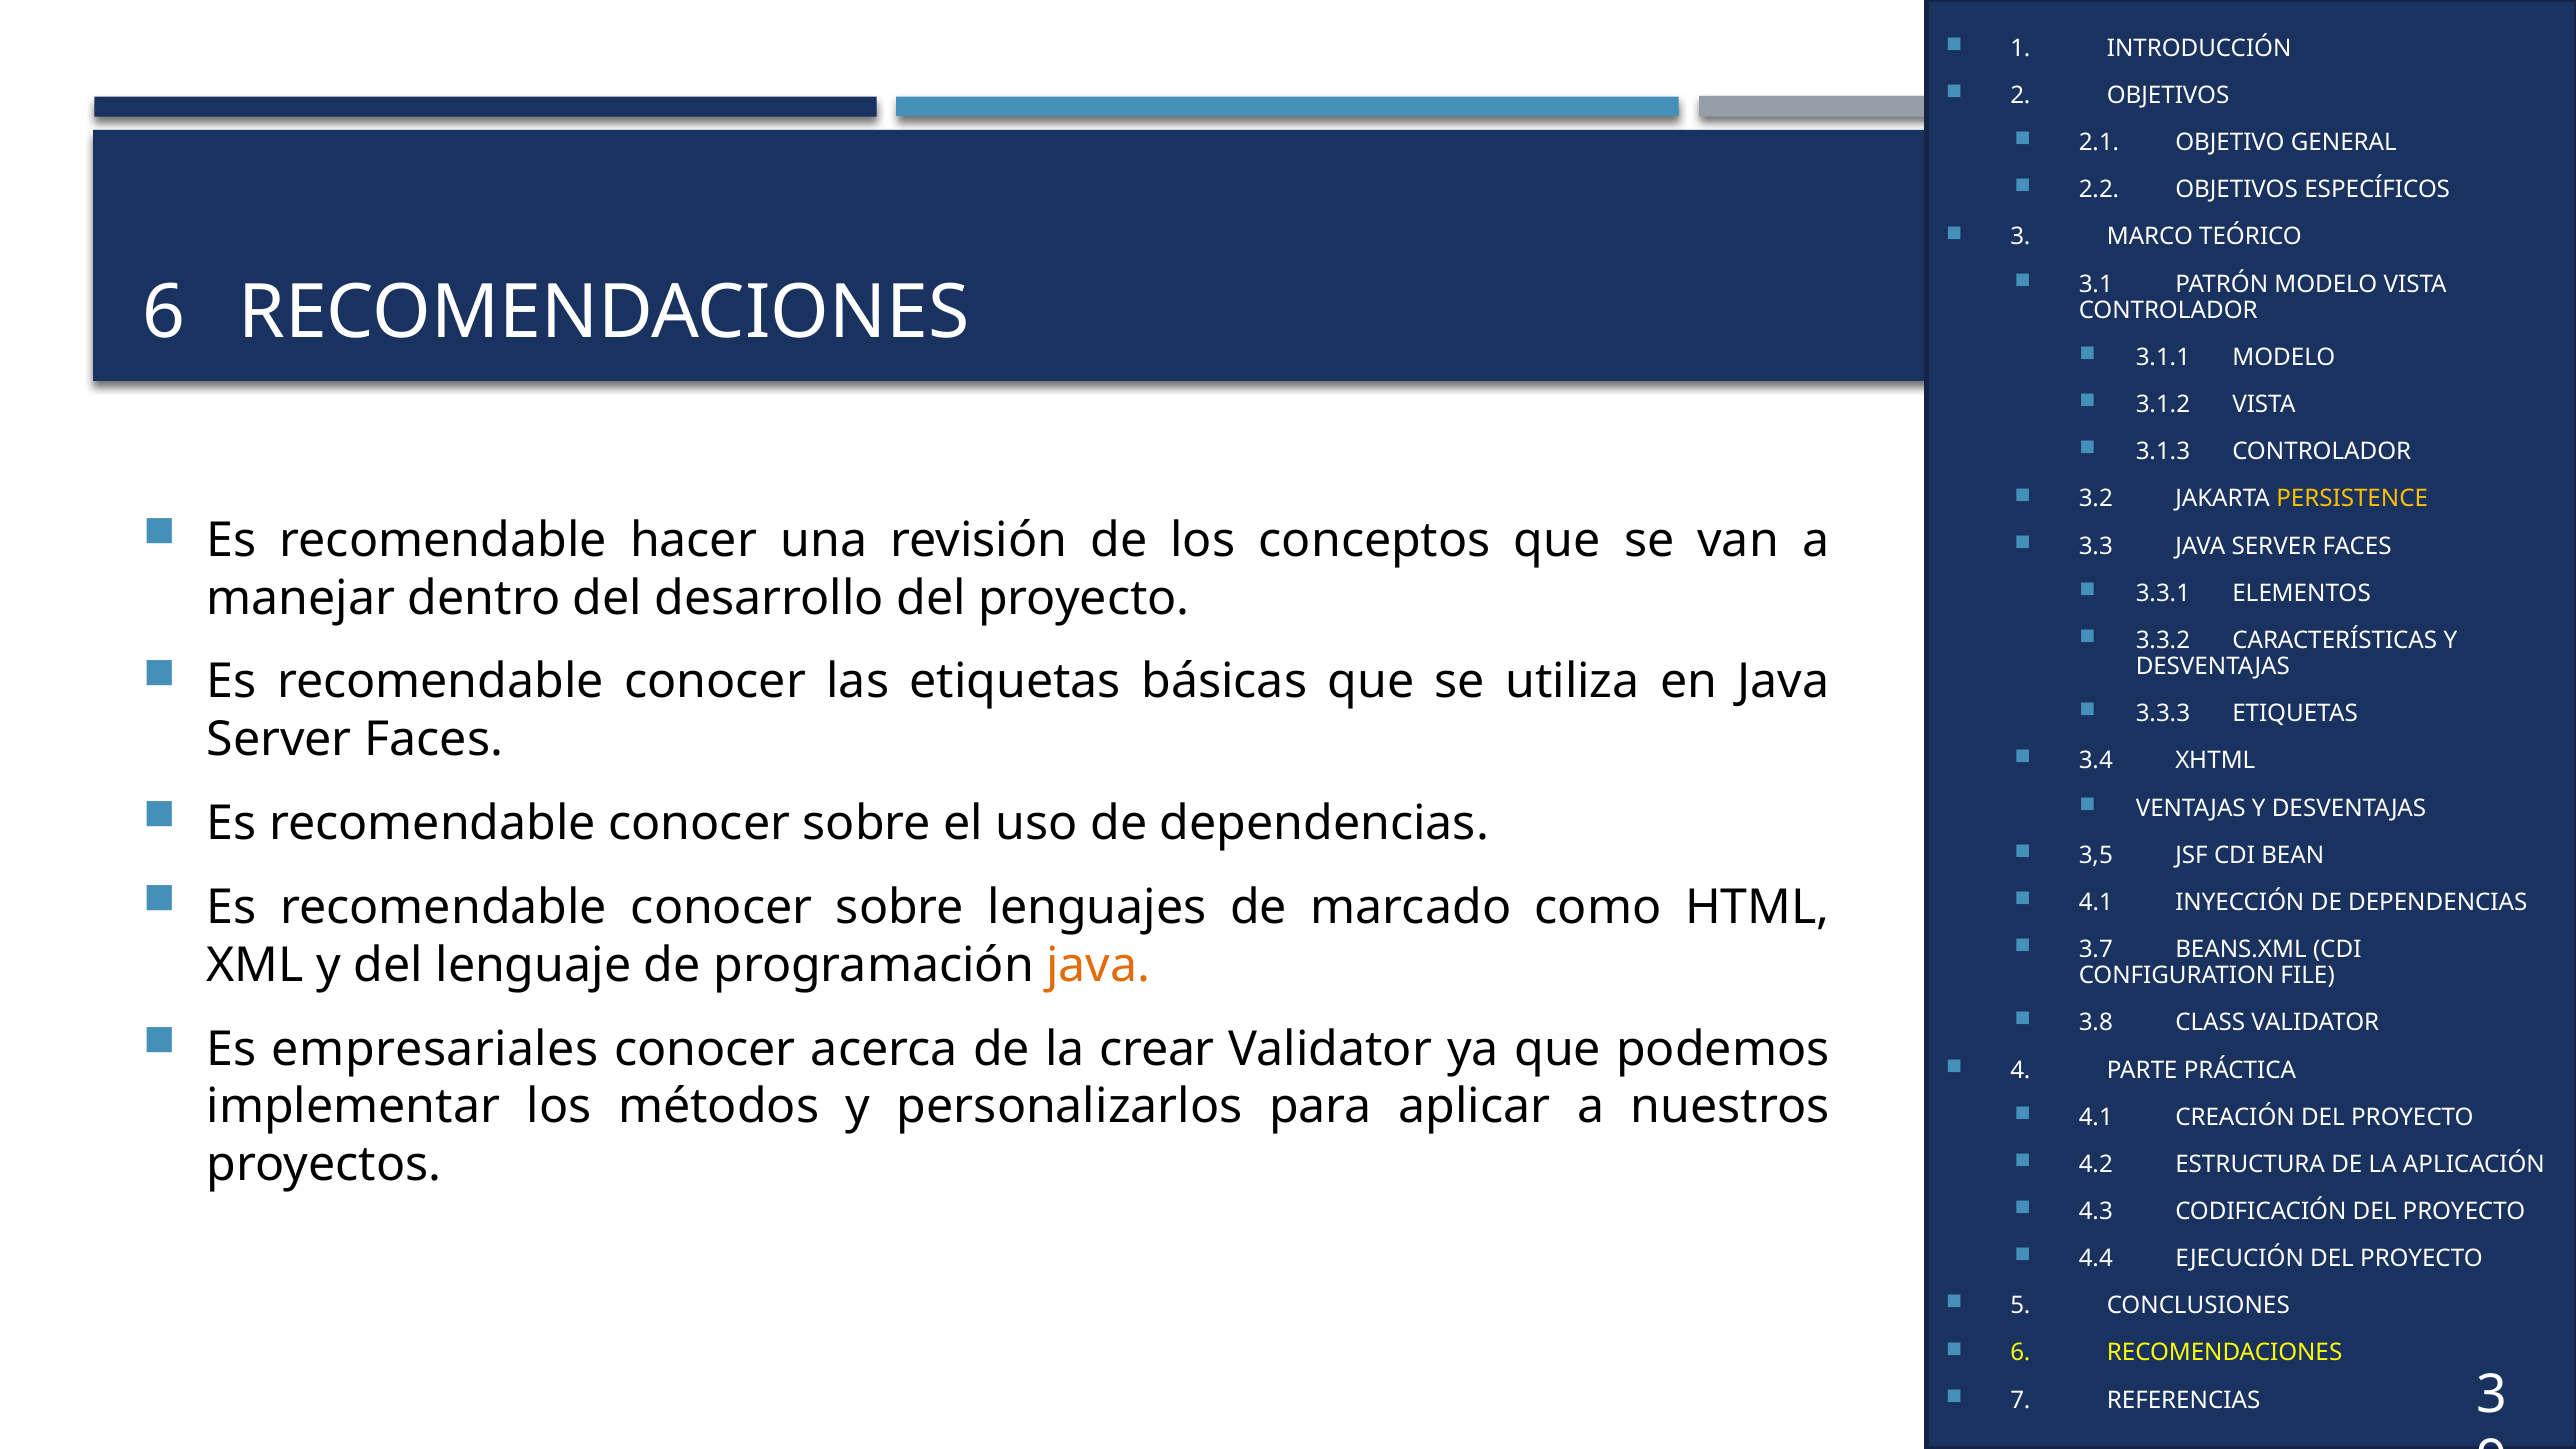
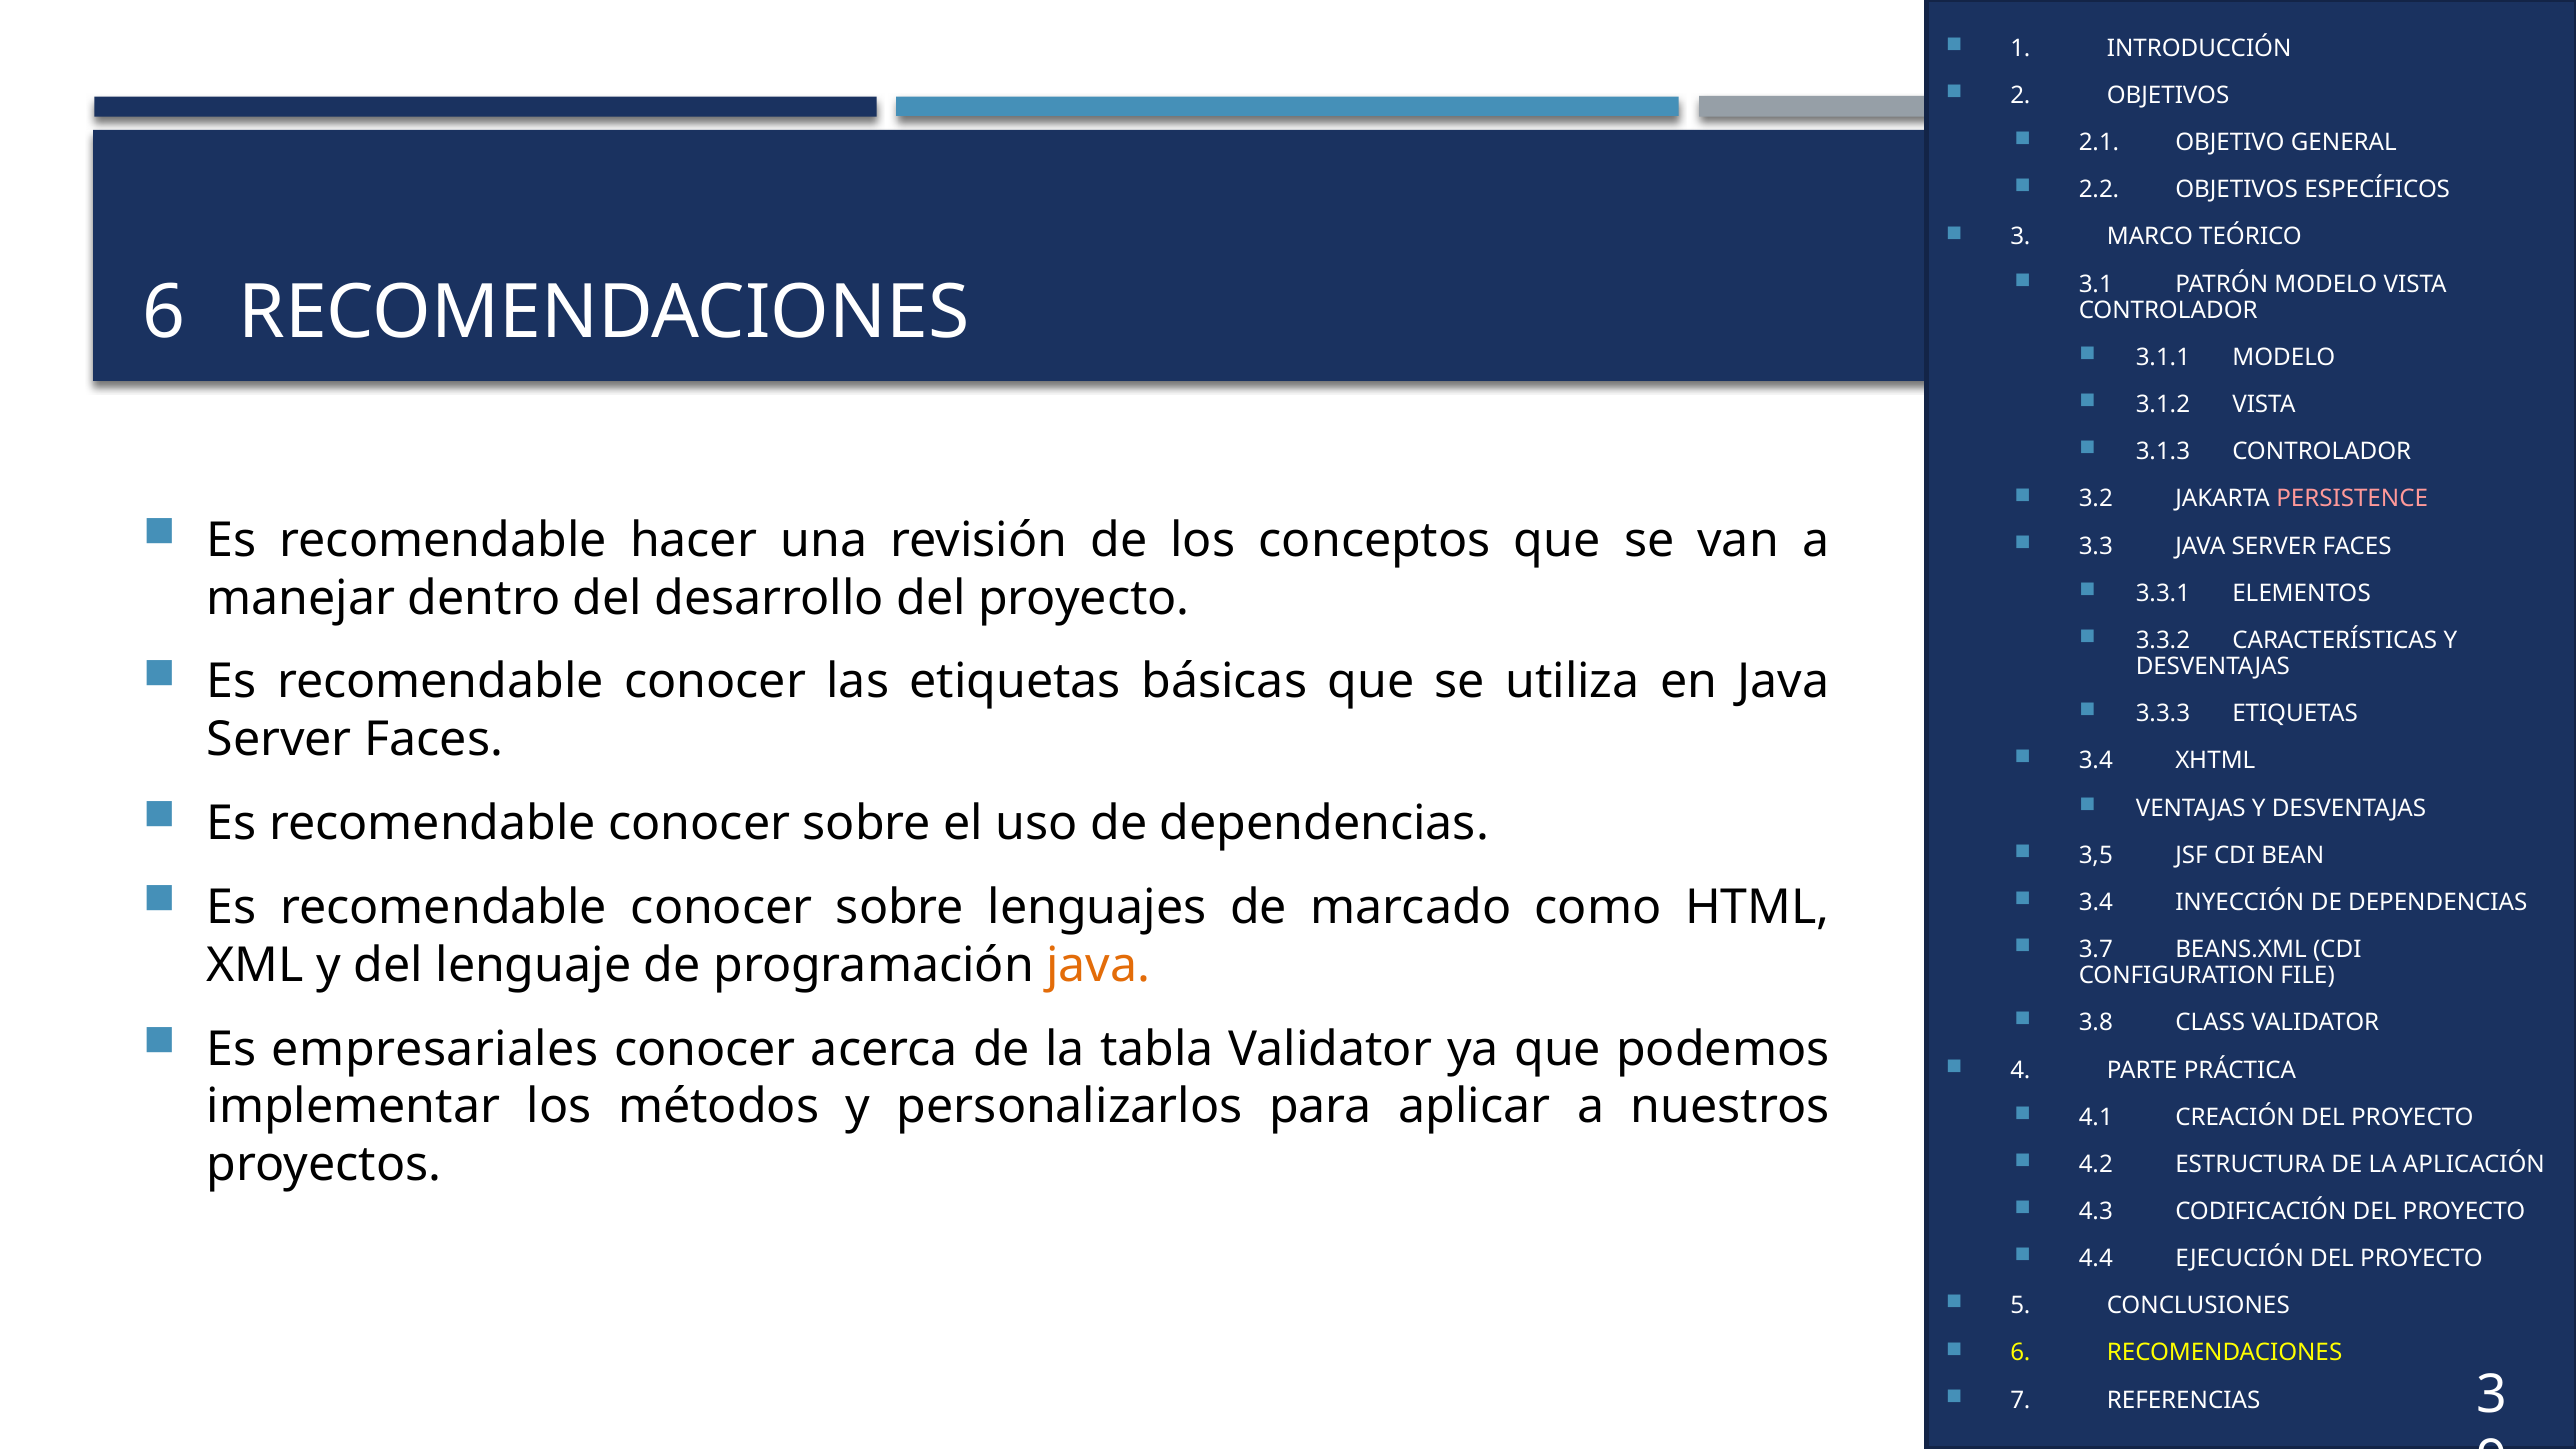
PERSISTENCE colour: yellow -> pink
4.1 at (2096, 902): 4.1 -> 3.4
crear: crear -> tabla
